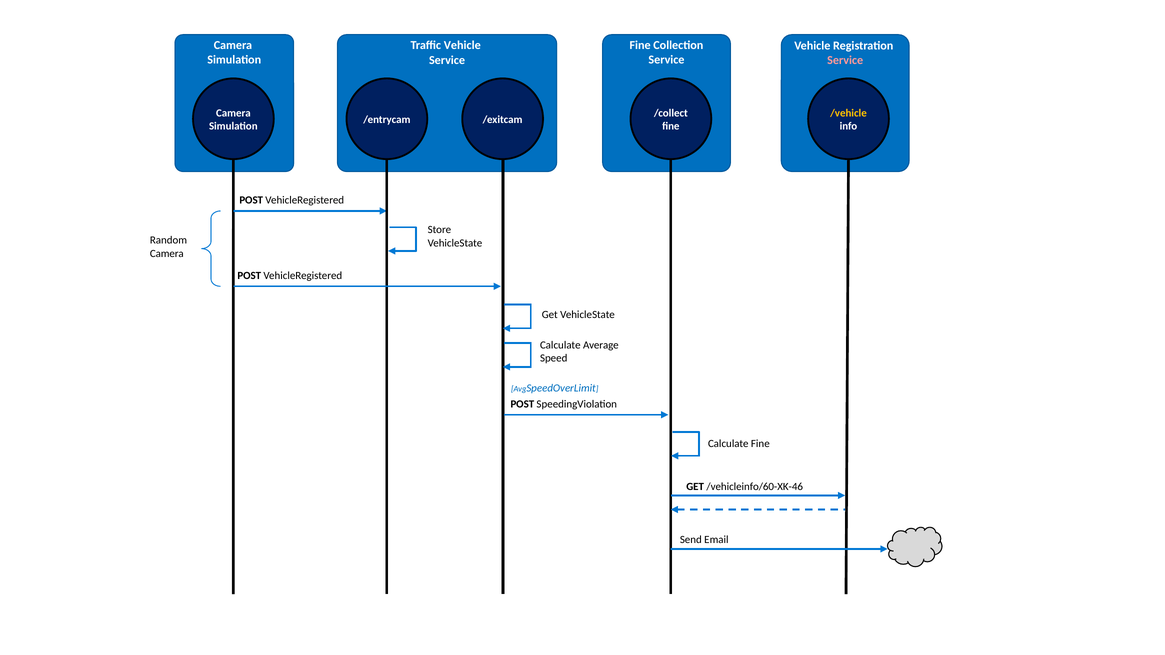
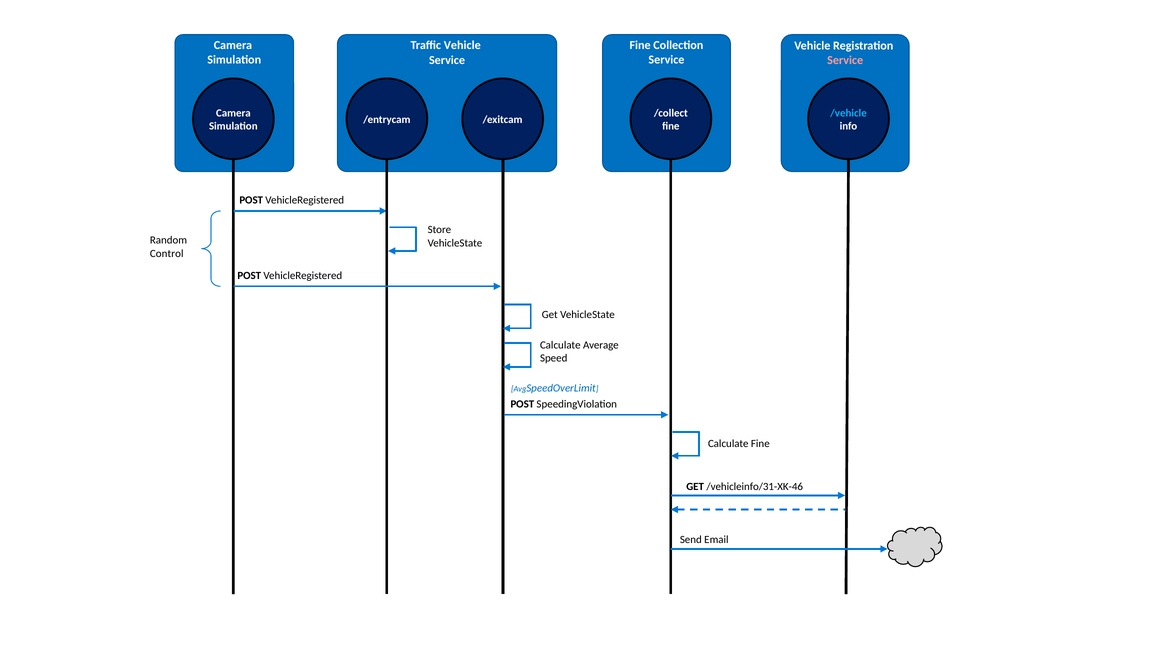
/vehicle colour: yellow -> light blue
Camera at (167, 254): Camera -> Control
/vehicleinfo/60-XK-46: /vehicleinfo/60-XK-46 -> /vehicleinfo/31-XK-46
